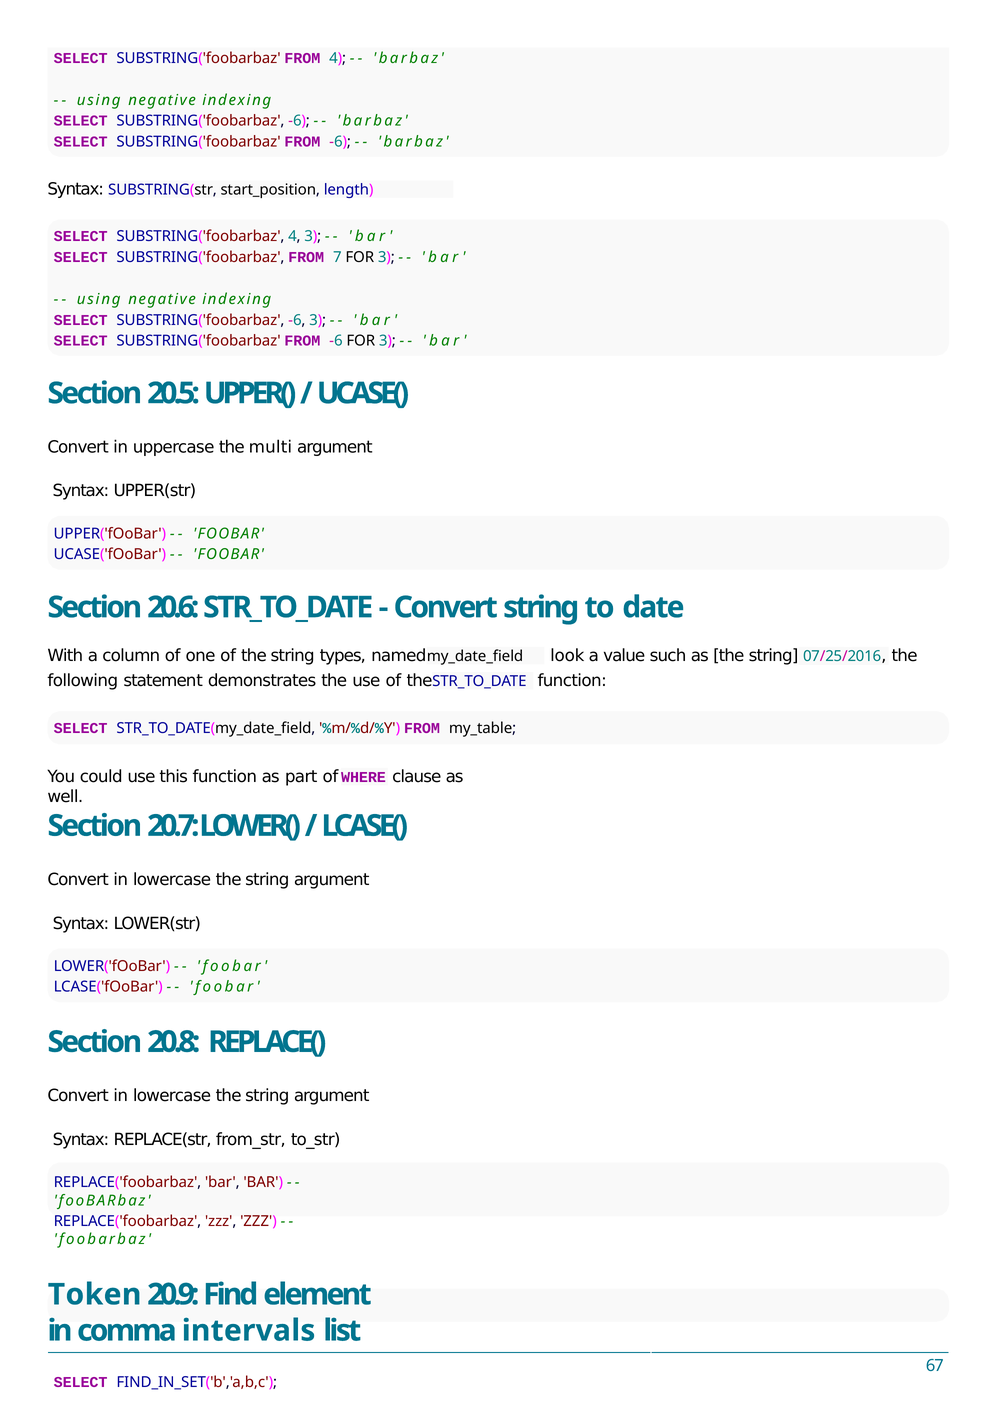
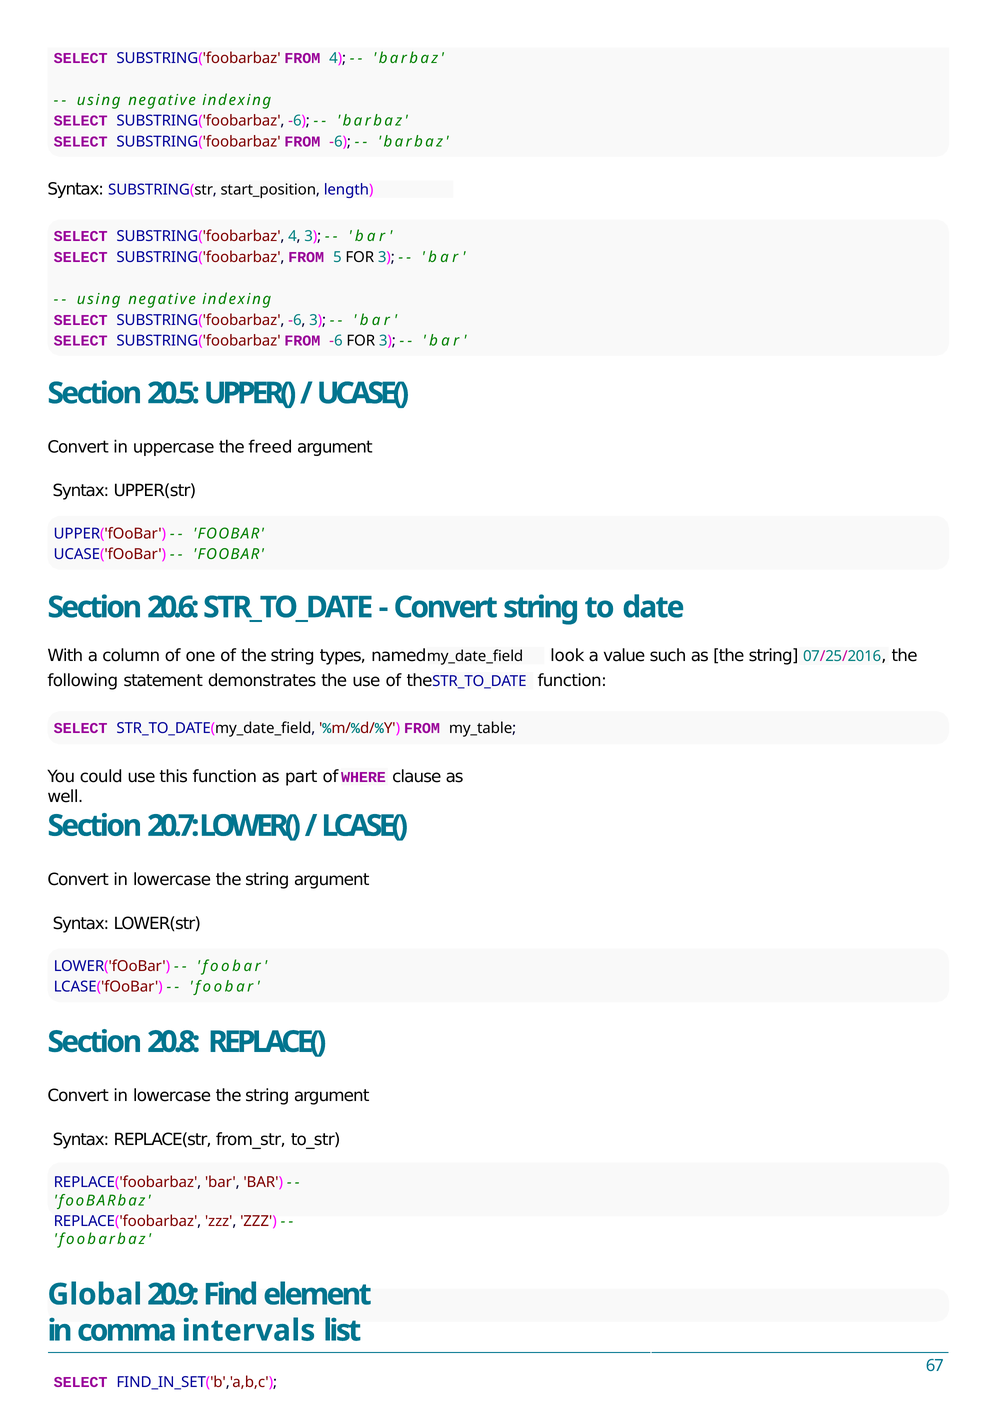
7: 7 -> 5
multi: multi -> freed
Token: Token -> Global
